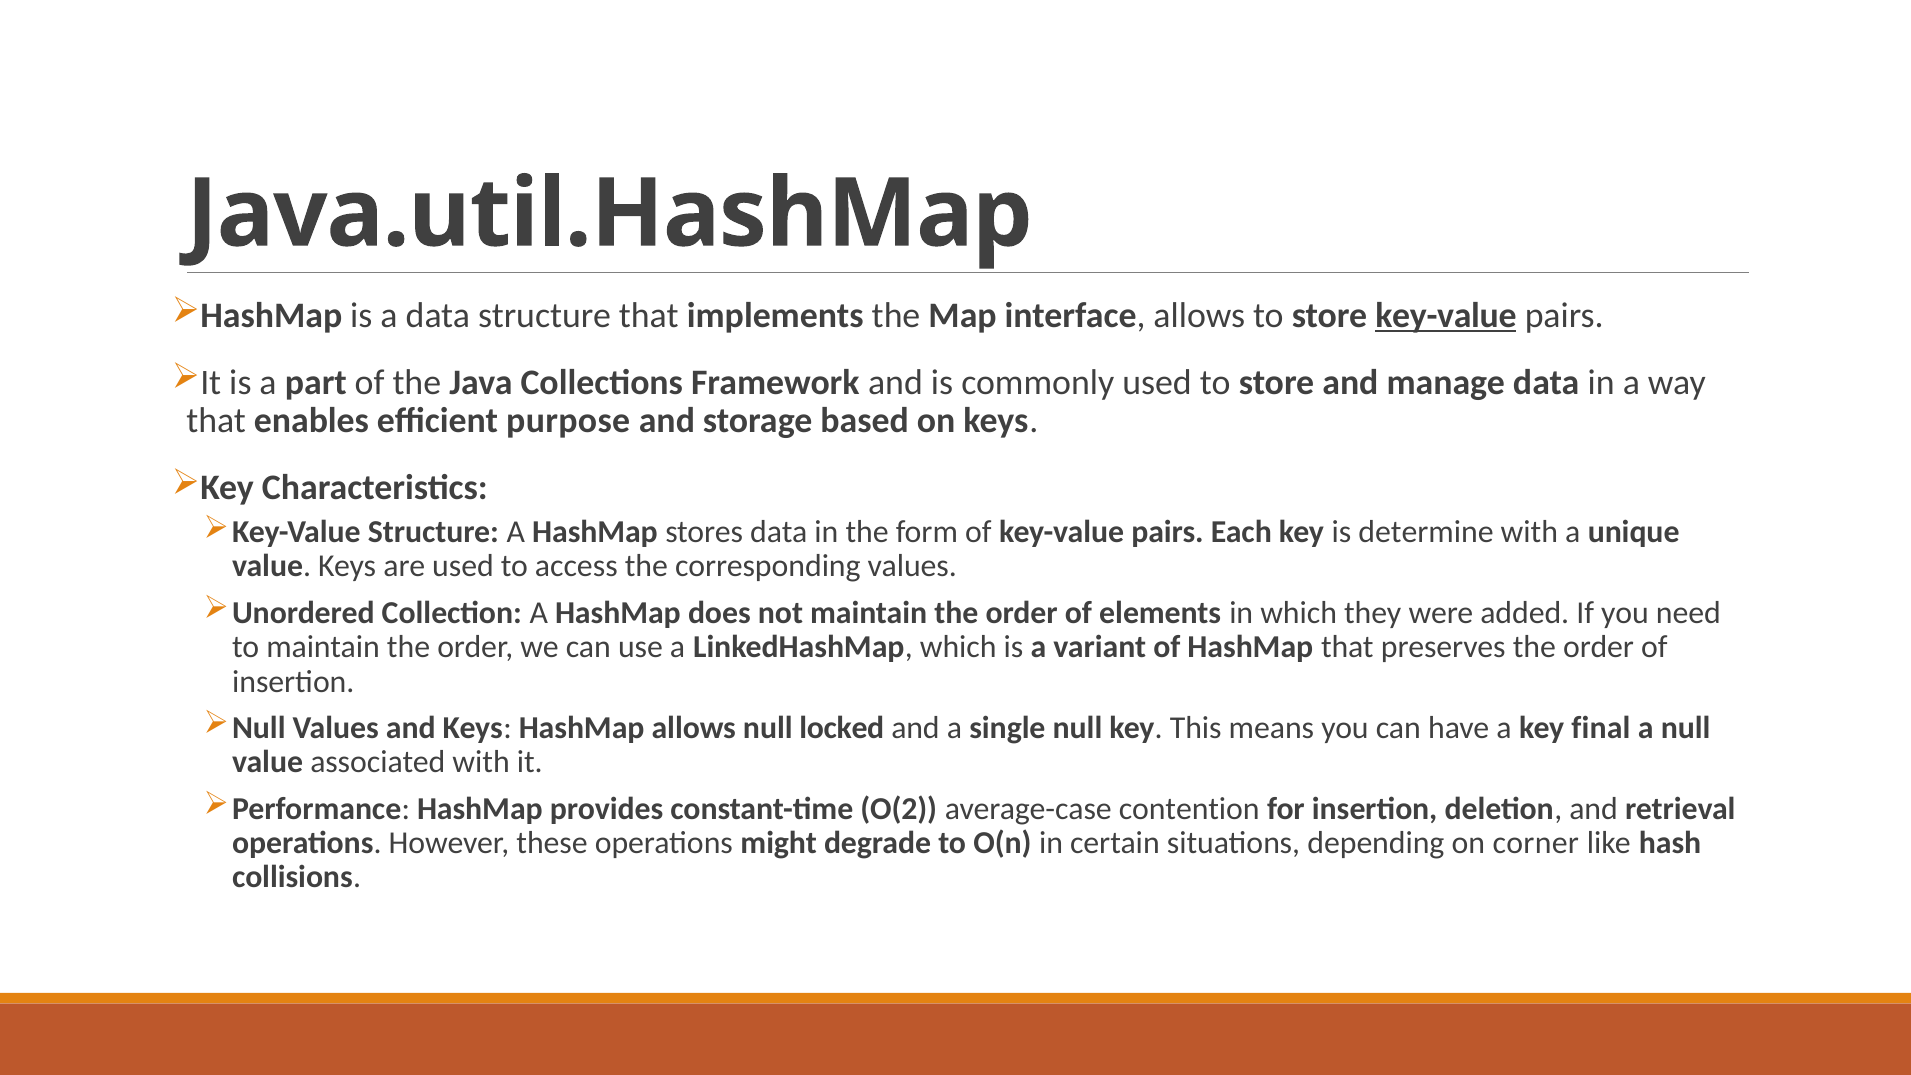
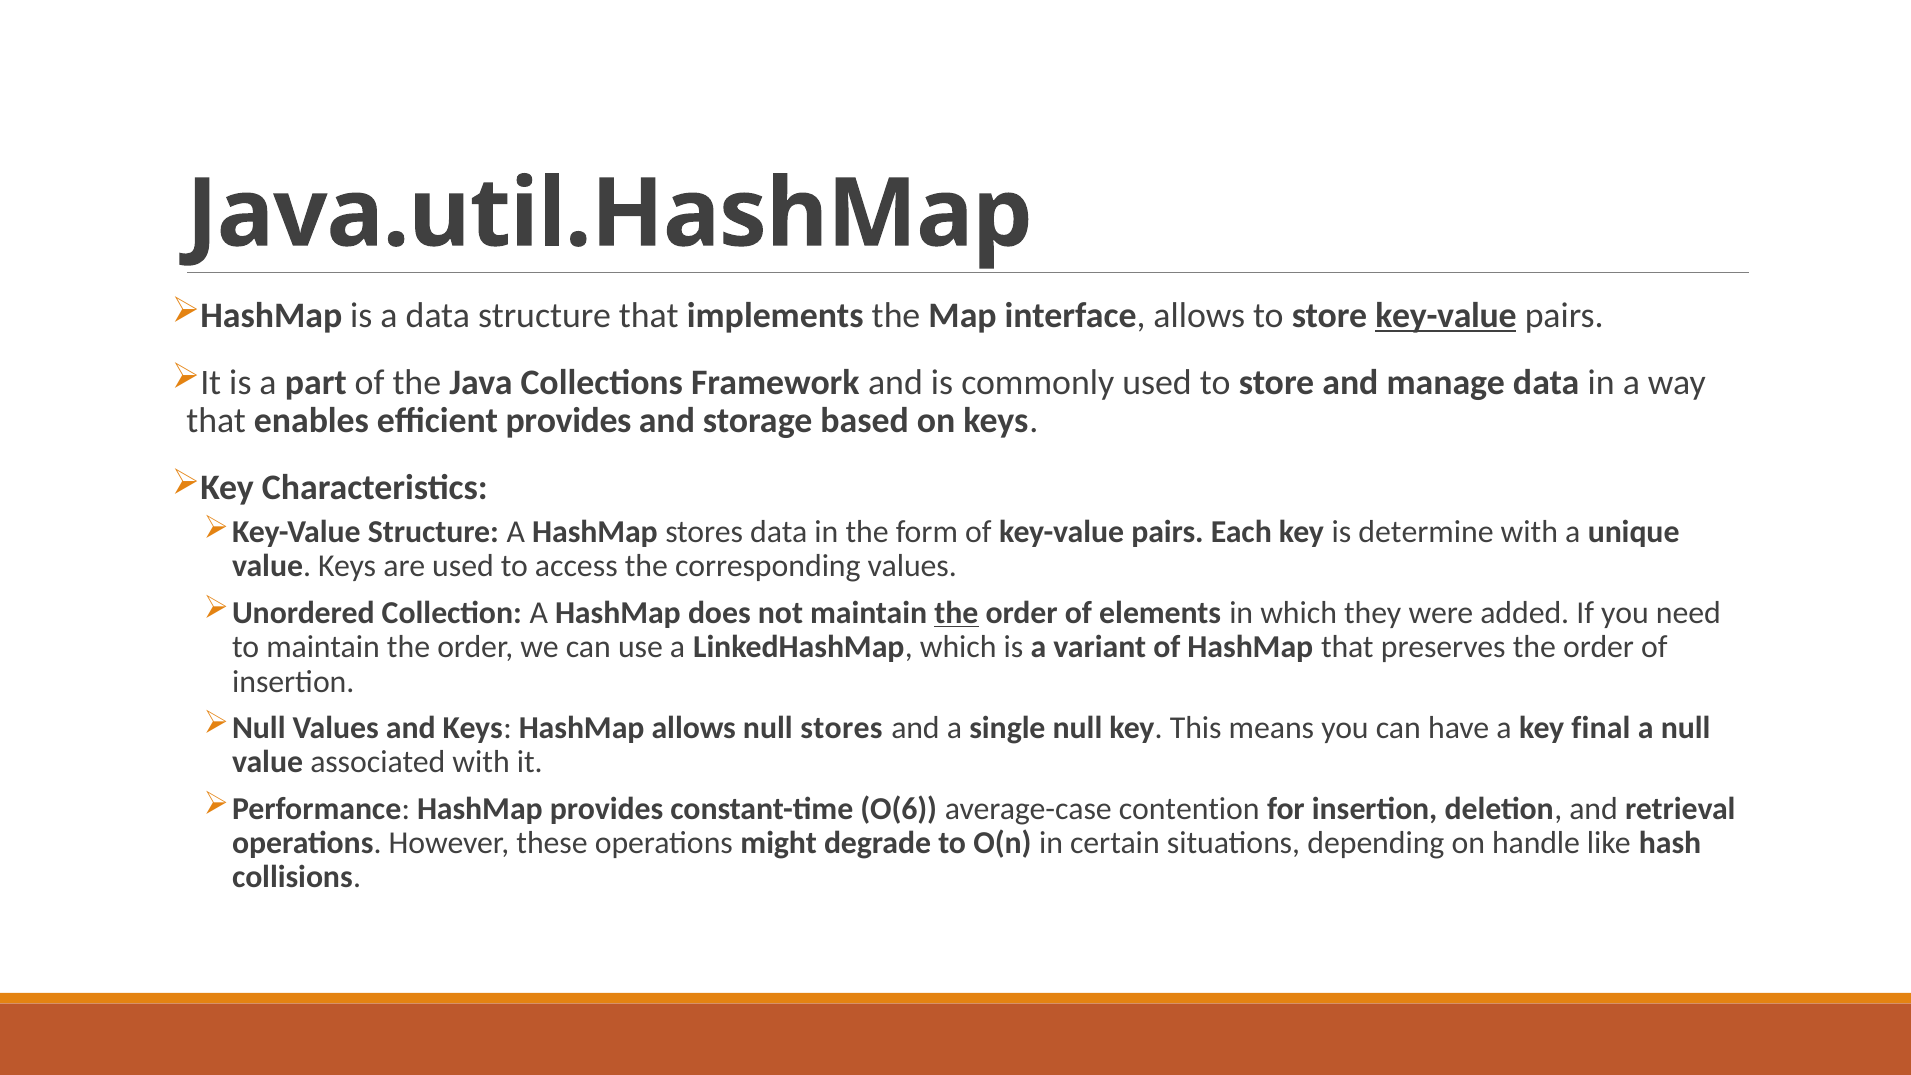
efficient purpose: purpose -> provides
the at (956, 613) underline: none -> present
null locked: locked -> stores
O(2: O(2 -> O(6
corner: corner -> handle
